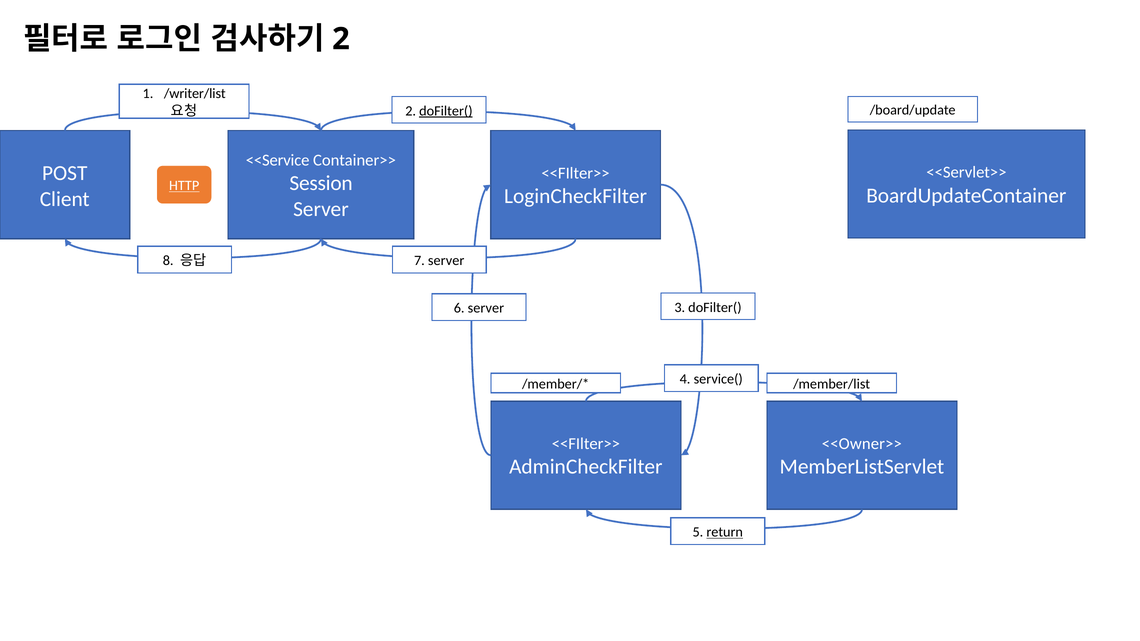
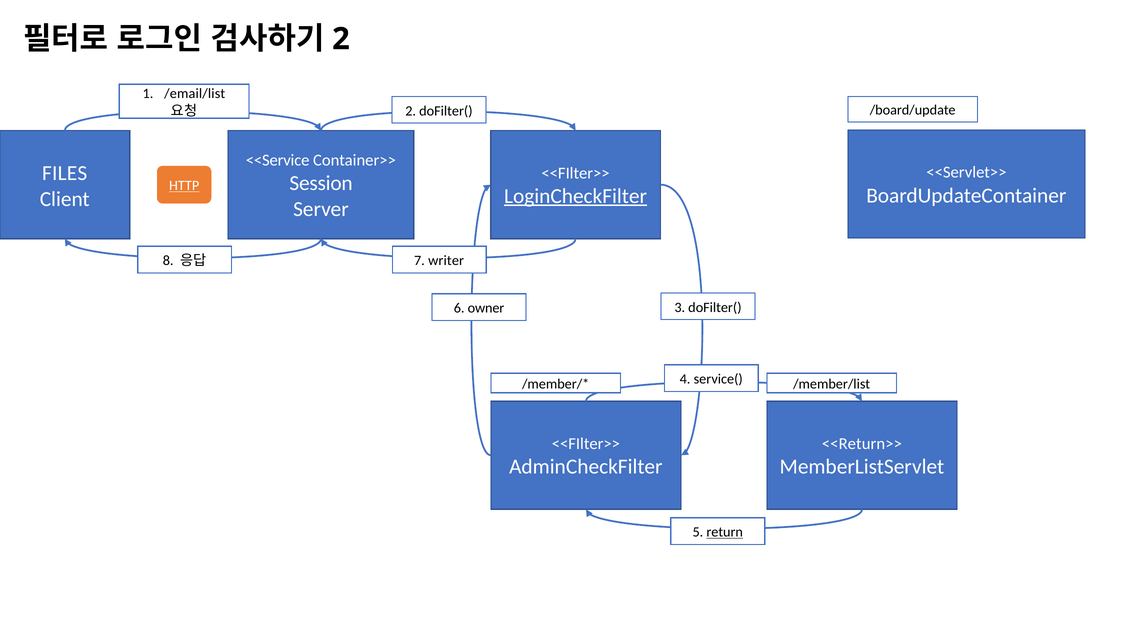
/writer/list: /writer/list -> /email/list
doFilter( at (446, 111) underline: present -> none
POST: POST -> FILES
LoginCheckFilter underline: none -> present
7 server: server -> writer
6 server: server -> owner
<<Owner>>: <<Owner>> -> <<Return>>
